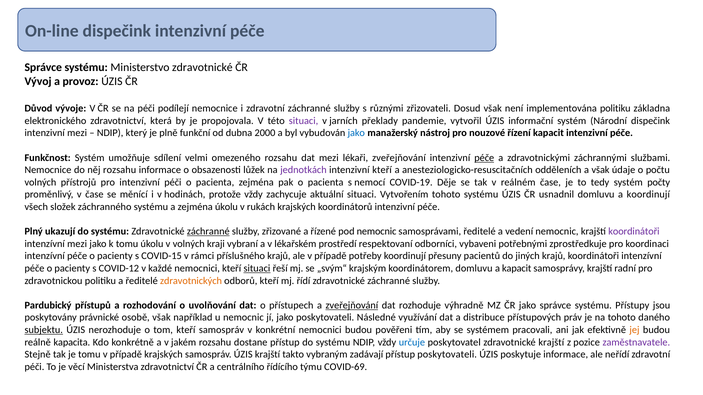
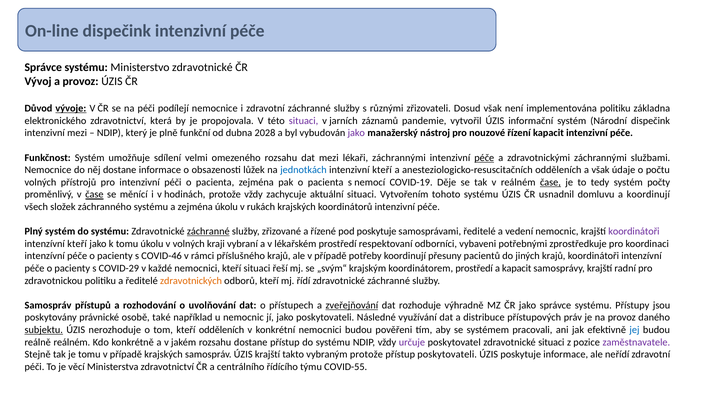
vývoje underline: none -> present
překlady: překlady -> záznamů
2000: 2000 -> 2028
jako at (356, 133) colour: blue -> purple
lékaři zveřejňování: zveřejňování -> záchrannými
něj rozsahu: rozsahu -> dostane
jednotkách colour: purple -> blue
čase at (550, 183) underline: none -> present
čase at (94, 195) underline: none -> present
Plný ukazují: ukazují -> systém
pod nemocnic: nemocnic -> poskytuje
intenzívní mezi: mezi -> kteří
COVID-15: COVID-15 -> COVID-46
COVID-12: COVID-12 -> COVID-29
situaci at (257, 269) underline: present -> none
koordinátorem domluvu: domluvu -> prostředí
Pardubický at (48, 306): Pardubický -> Samospráv
osobě však: však -> také
na tohoto: tohoto -> provoz
kteří samospráv: samospráv -> odděleních
jej colour: orange -> blue
reálně kapacita: kapacita -> reálném
určuje colour: blue -> purple
zdravotnické krajští: krajští -> situaci
vybraným zadávají: zadávají -> protože
COVID-69: COVID-69 -> COVID-55
